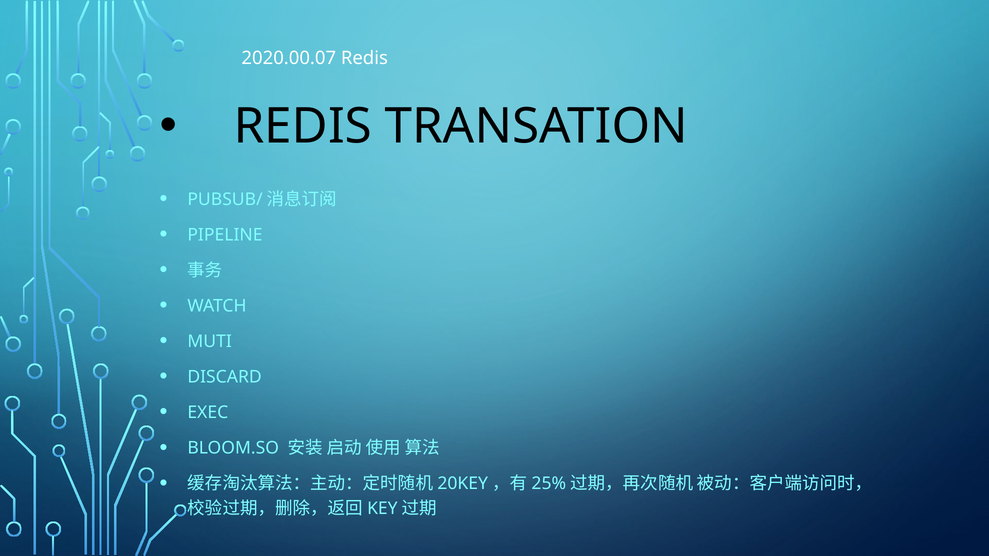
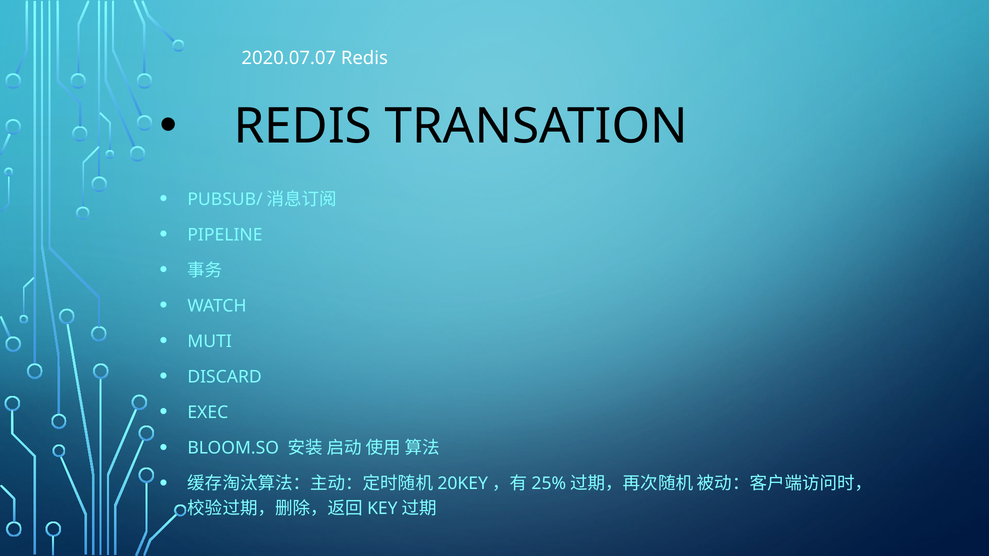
2020.00.07: 2020.00.07 -> 2020.07.07
